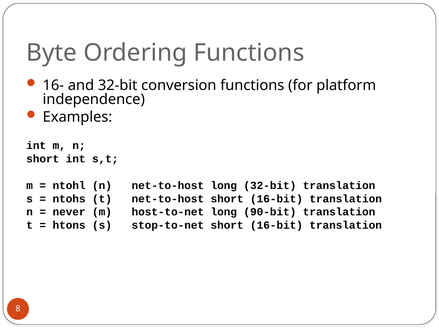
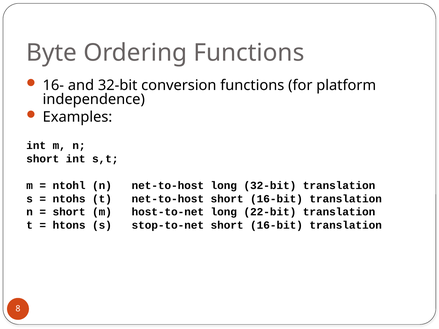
never at (69, 212): never -> short
90-bit: 90-bit -> 22-bit
